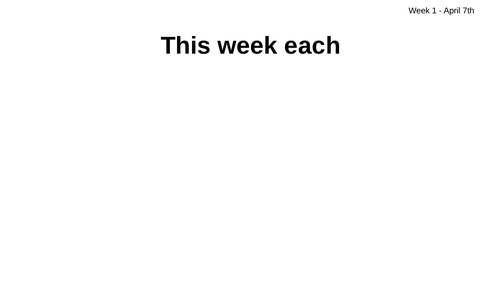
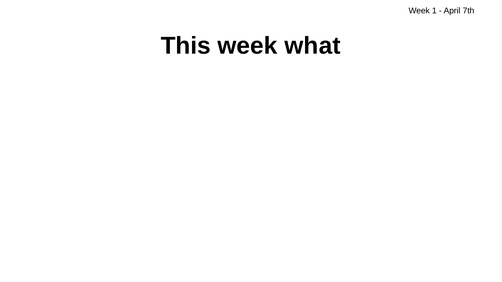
each: each -> what
